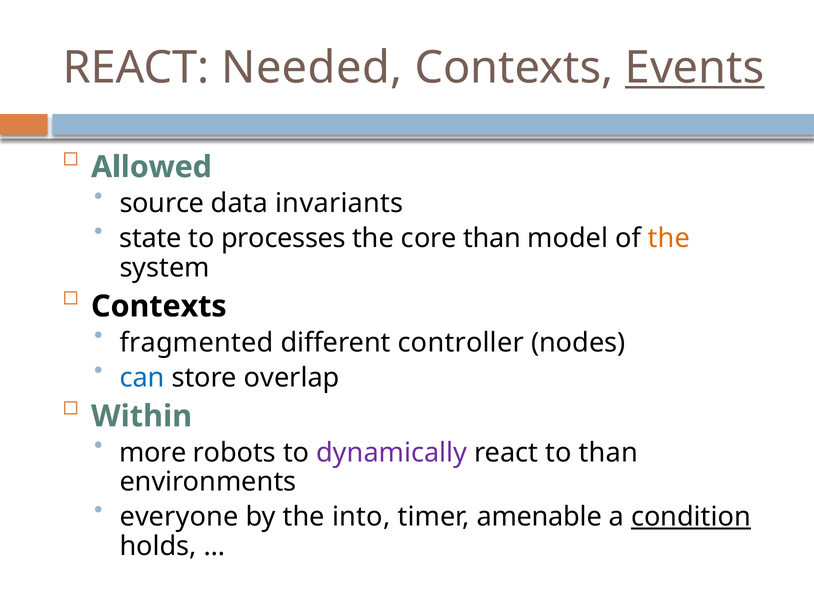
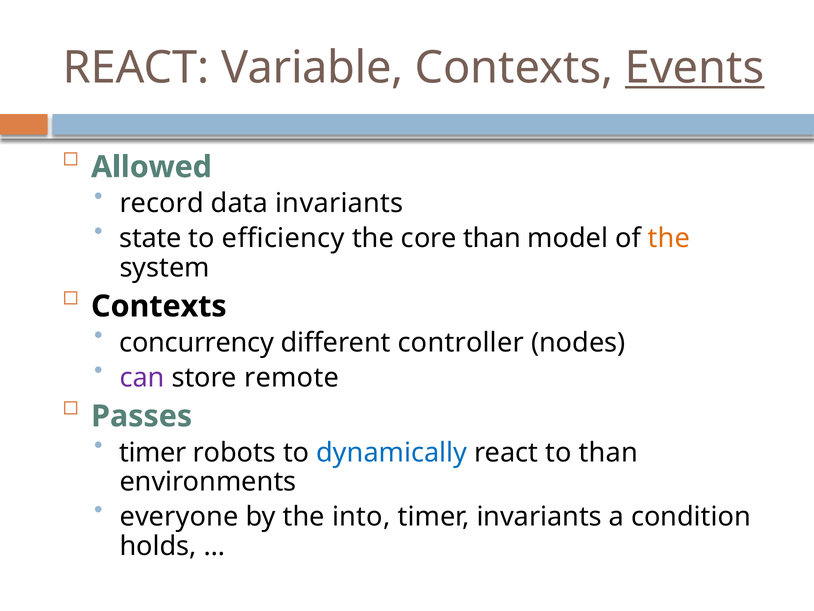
Needed: Needed -> Variable
source: source -> record
processes: processes -> efficiency
fragmented: fragmented -> concurrency
can colour: blue -> purple
overlap: overlap -> remote
Within: Within -> Passes
more at (153, 452): more -> timer
dynamically colour: purple -> blue
timer amenable: amenable -> invariants
condition underline: present -> none
